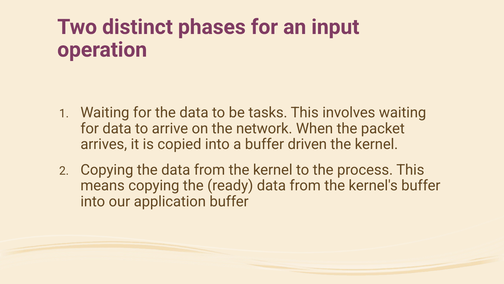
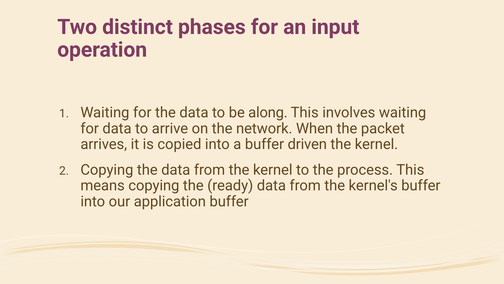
tasks: tasks -> along
